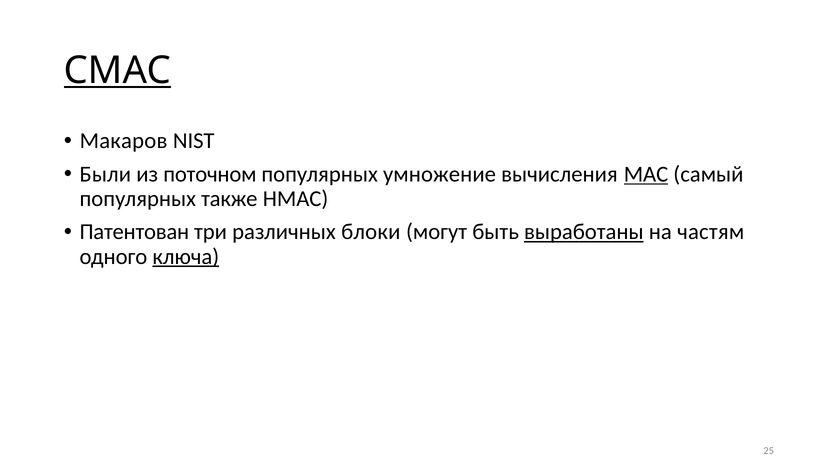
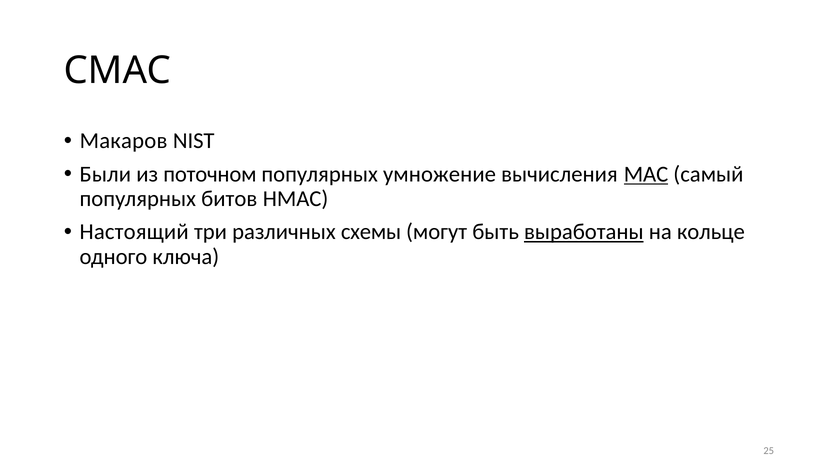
CMAC underline: present -> none
также: также -> битов
Патентован: Патентован -> Настоящий
блоки: блоки -> схемы
частям: частям -> кольце
ключа underline: present -> none
